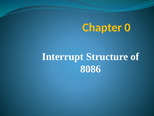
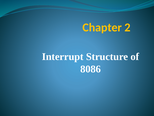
0: 0 -> 2
